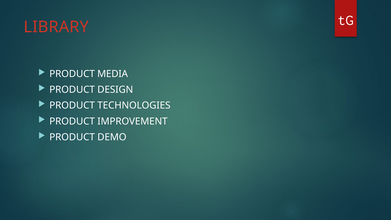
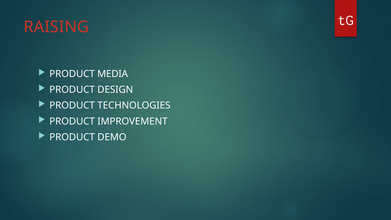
LIBRARY: LIBRARY -> RAISING
